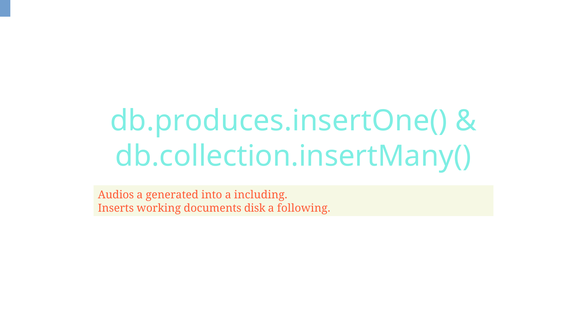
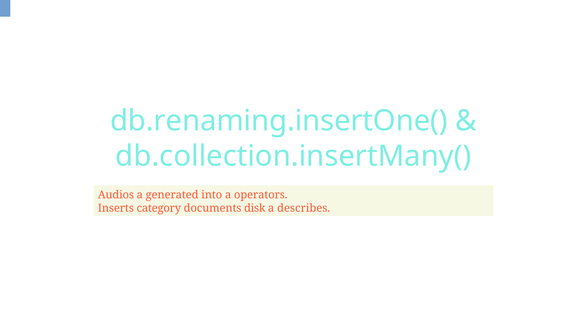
db.produces.insertOne(: db.produces.insertOne( -> db.renaming.insertOne(
including: including -> operators
working: working -> category
following: following -> describes
